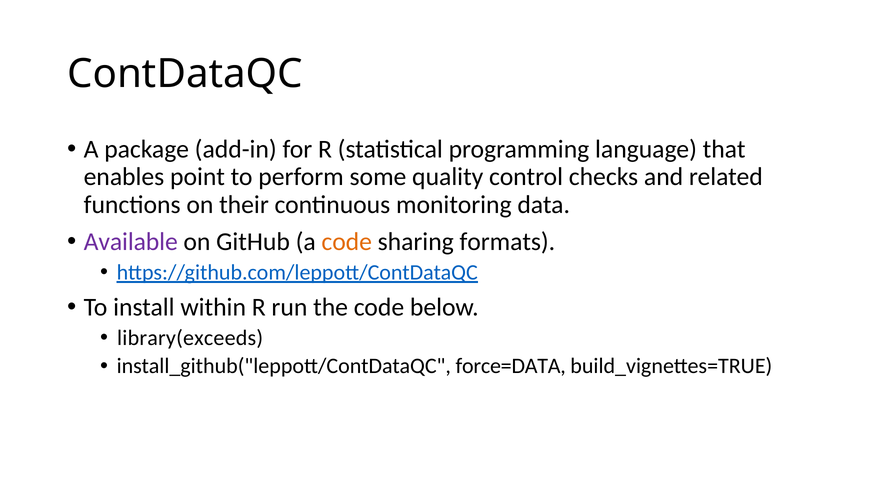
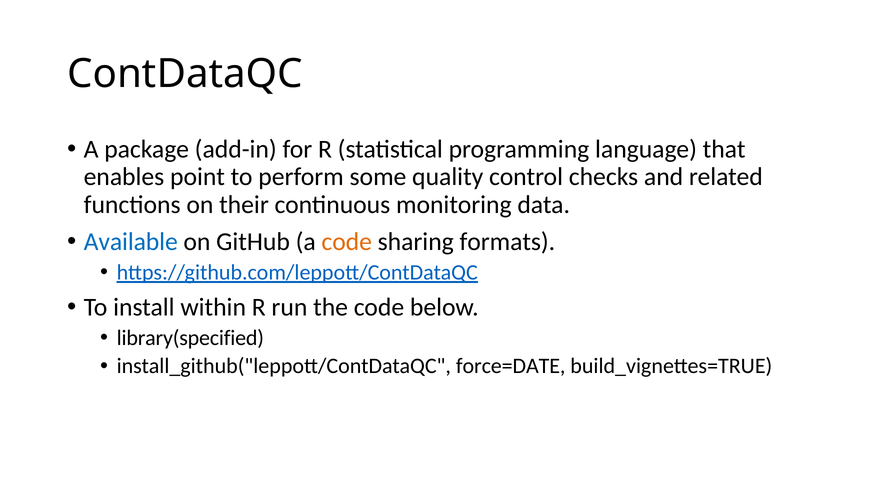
Available colour: purple -> blue
library(exceeds: library(exceeds -> library(specified
force=DATA: force=DATA -> force=DATE
